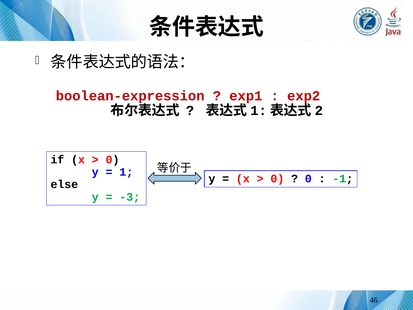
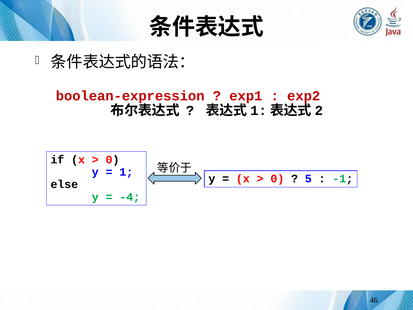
0 at (308, 179): 0 -> 5
-3: -3 -> -4
